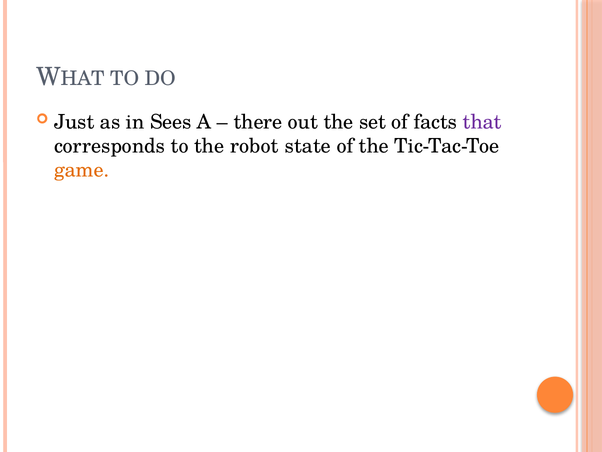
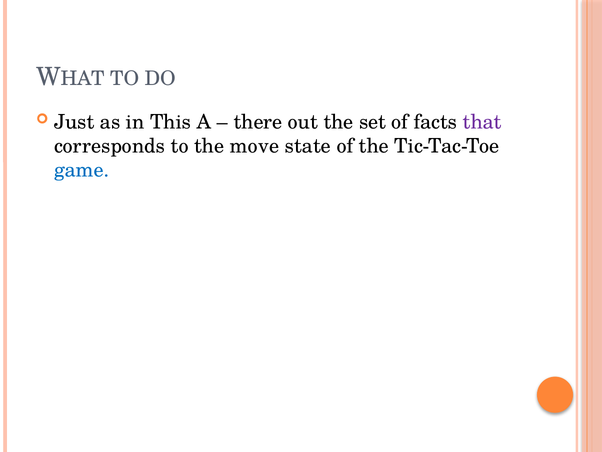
Sees: Sees -> This
robot: robot -> move
game colour: orange -> blue
